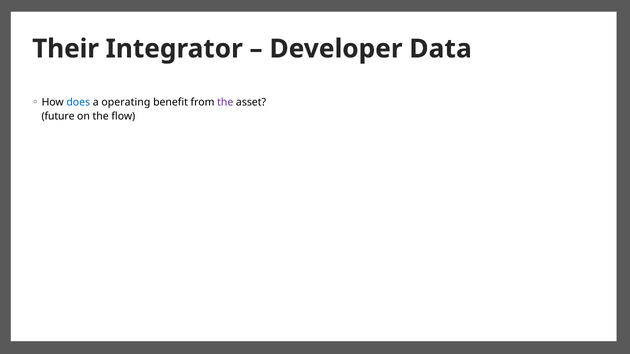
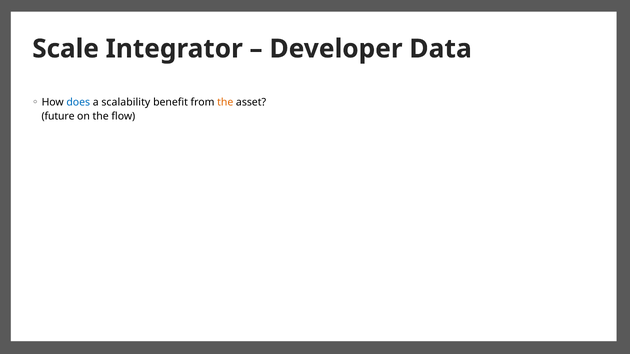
Their: Their -> Scale
operating: operating -> scalability
the at (225, 103) colour: purple -> orange
